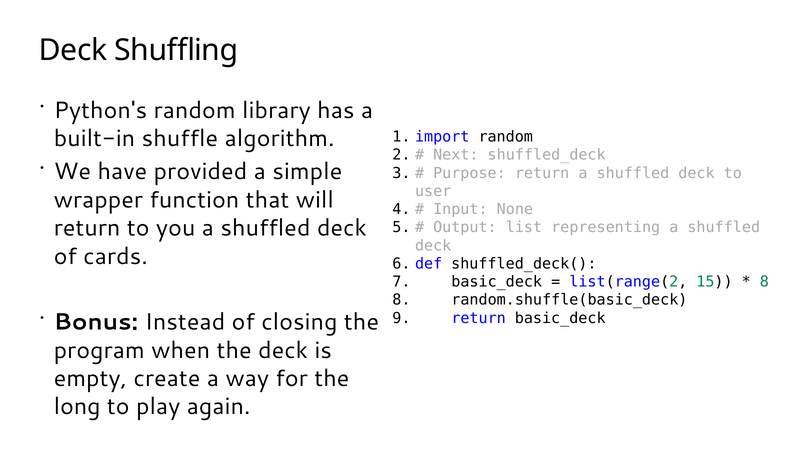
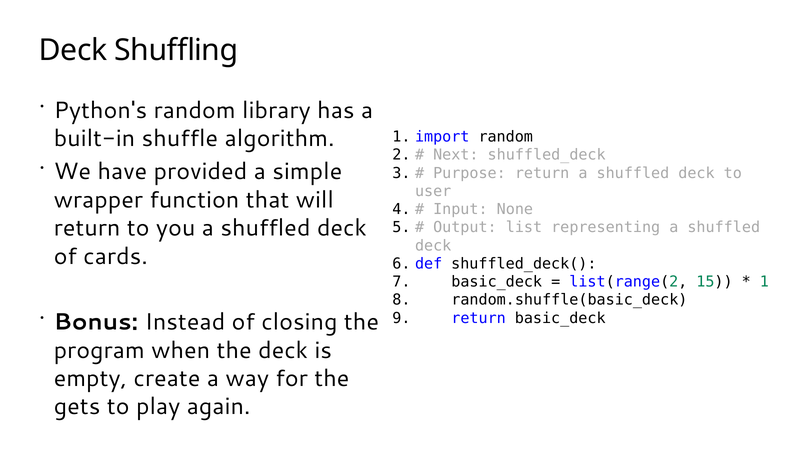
8 at (764, 282): 8 -> 1
long: long -> gets
